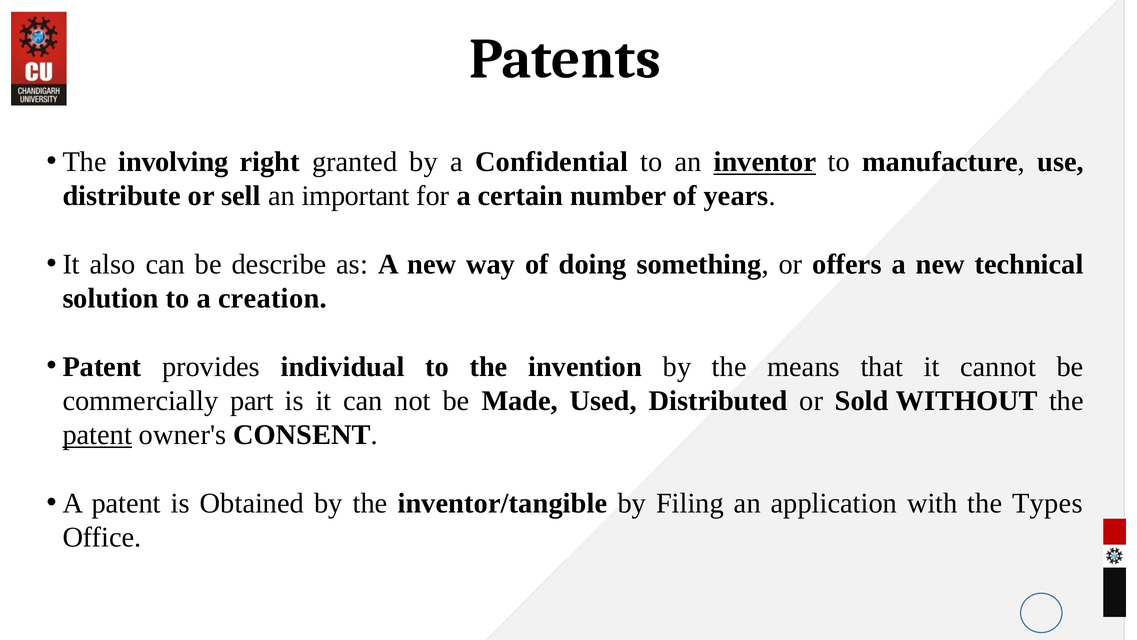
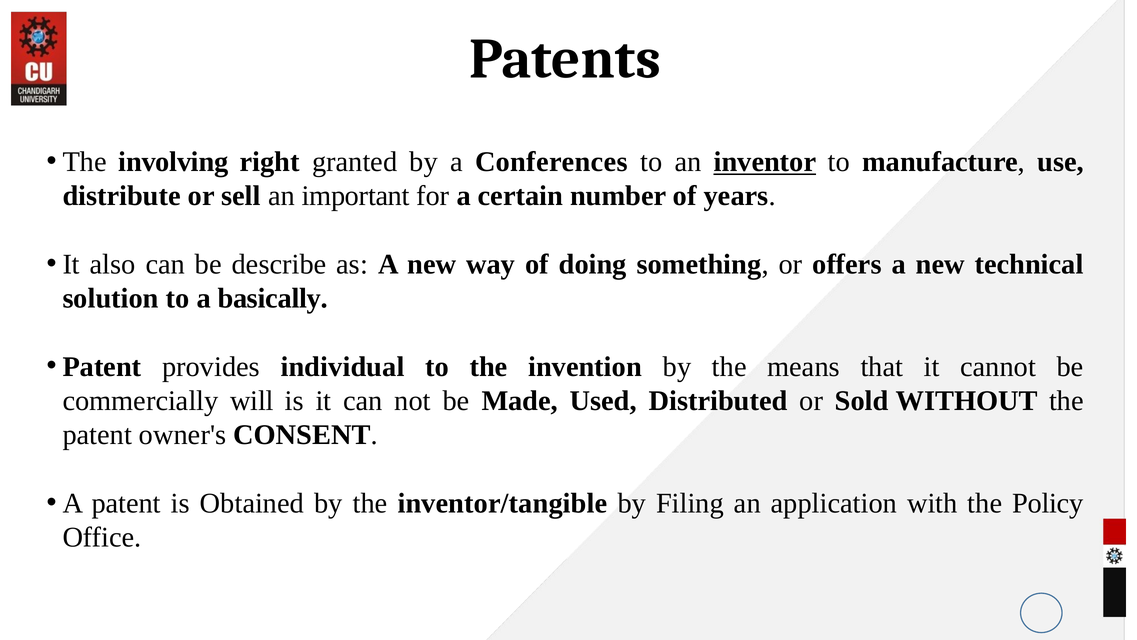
Confidential: Confidential -> Conferences
creation: creation -> basically
part: part -> will
patent at (97, 435) underline: present -> none
Types: Types -> Policy
